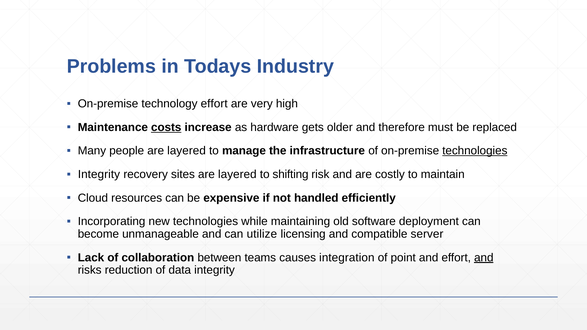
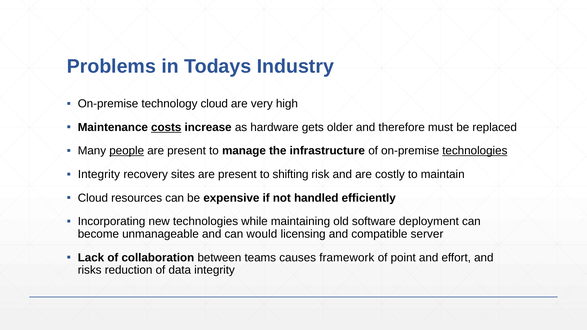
technology effort: effort -> cloud
people underline: none -> present
layered at (187, 151): layered -> present
sites are layered: layered -> present
utilize: utilize -> would
integration: integration -> framework
and at (484, 258) underline: present -> none
